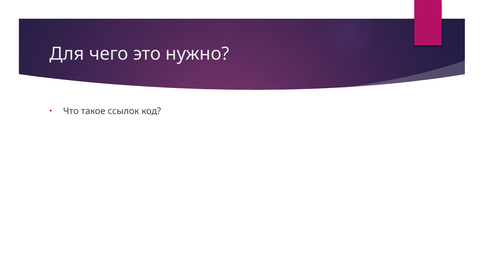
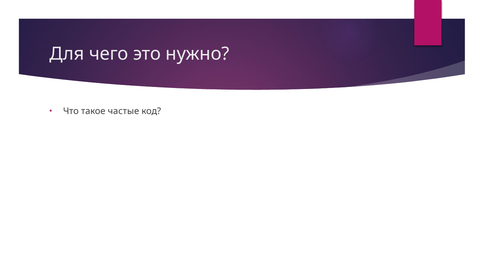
ссылок: ссылок -> частые
